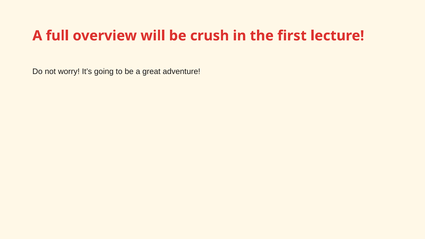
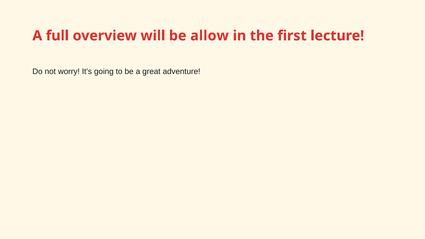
crush: crush -> allow
